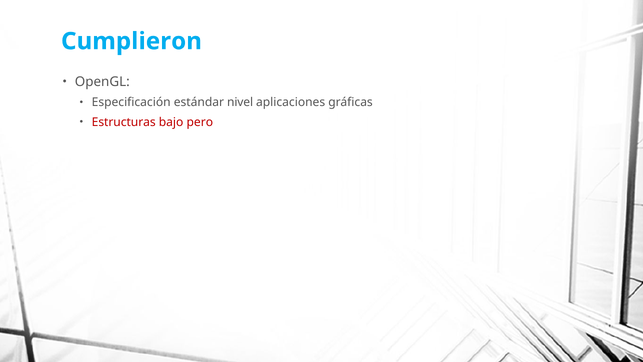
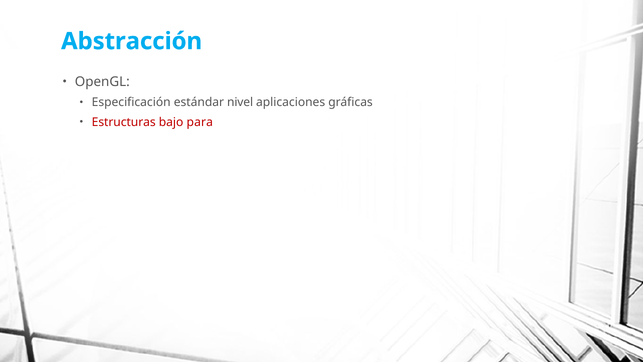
Cumplieron: Cumplieron -> Abstracción
pero: pero -> para
